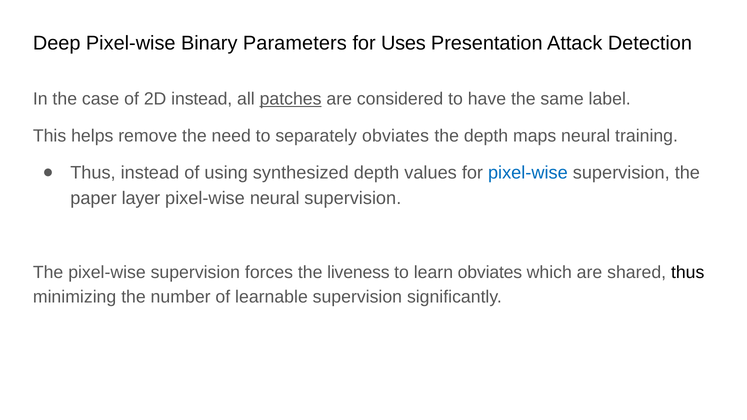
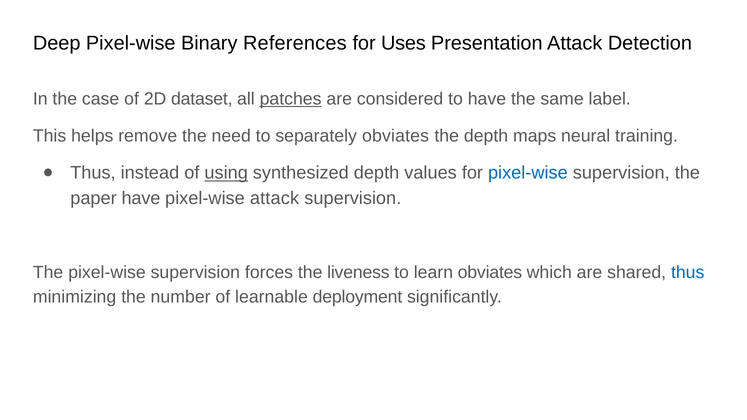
Parameters: Parameters -> References
2D instead: instead -> dataset
using underline: none -> present
paper layer: layer -> have
pixel-wise neural: neural -> attack
thus at (688, 273) colour: black -> blue
learnable supervision: supervision -> deployment
